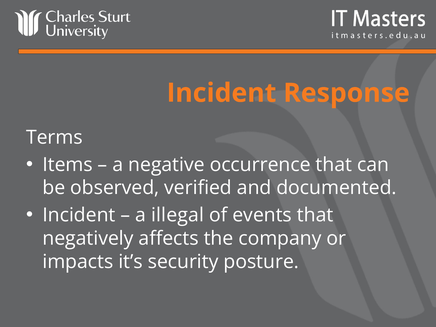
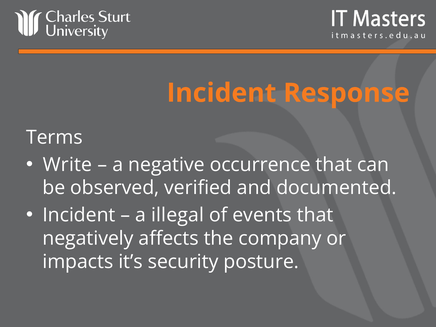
Items: Items -> Write
